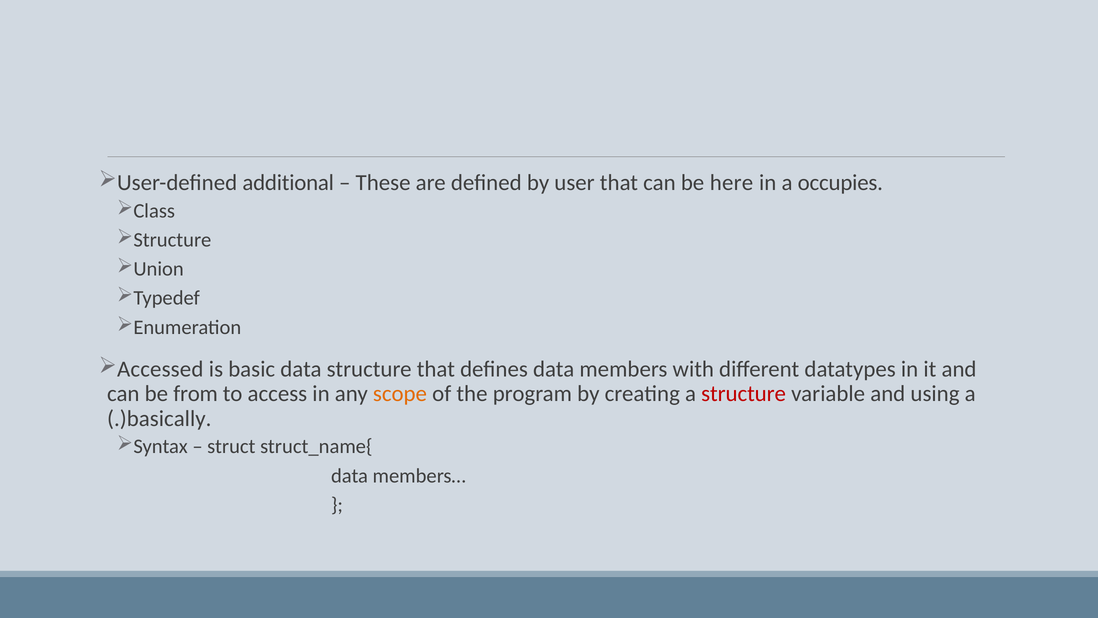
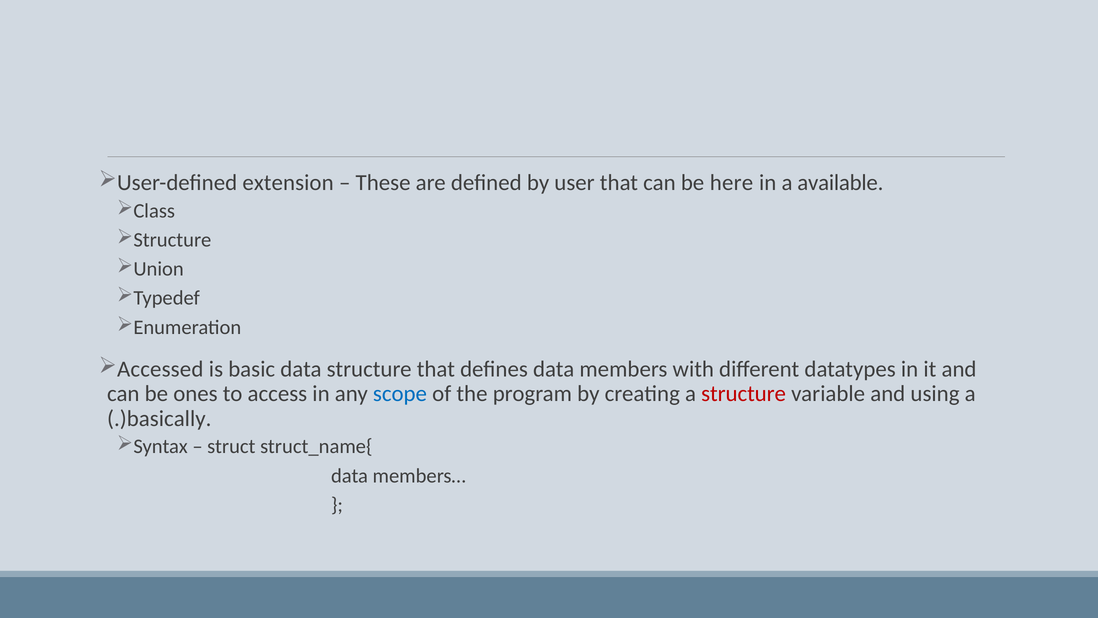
additional: additional -> extension
occupies: occupies -> available
from: from -> ones
scope colour: orange -> blue
